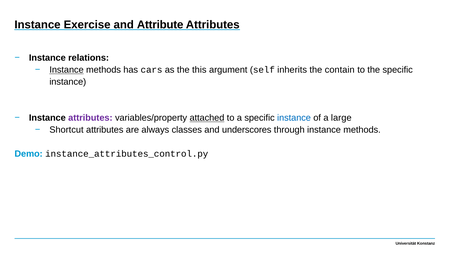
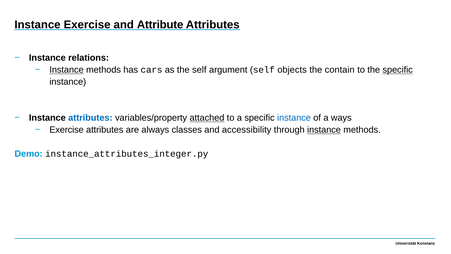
the this: this -> self
inherits: inherits -> objects
specific at (398, 70) underline: none -> present
attributes at (90, 118) colour: purple -> blue
large: large -> ways
Shortcut at (66, 130): Shortcut -> Exercise
underscores: underscores -> accessibility
instance at (324, 130) underline: none -> present
instance_attributes_control.py: instance_attributes_control.py -> instance_attributes_integer.py
